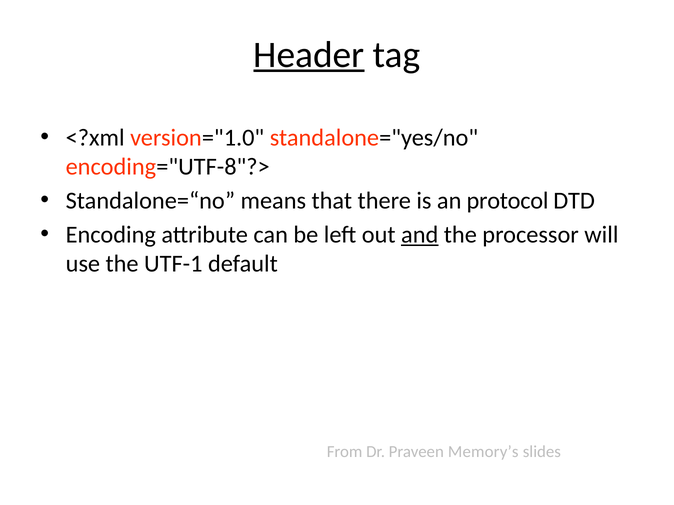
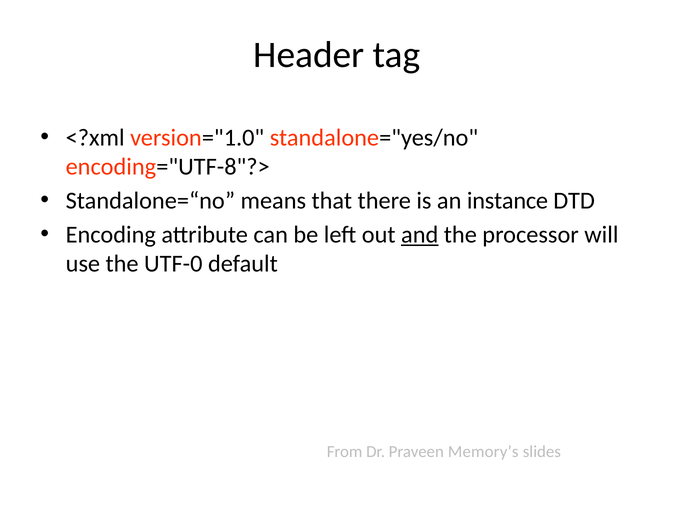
Header underline: present -> none
protocol: protocol -> instance
UTF-1: UTF-1 -> UTF-0
